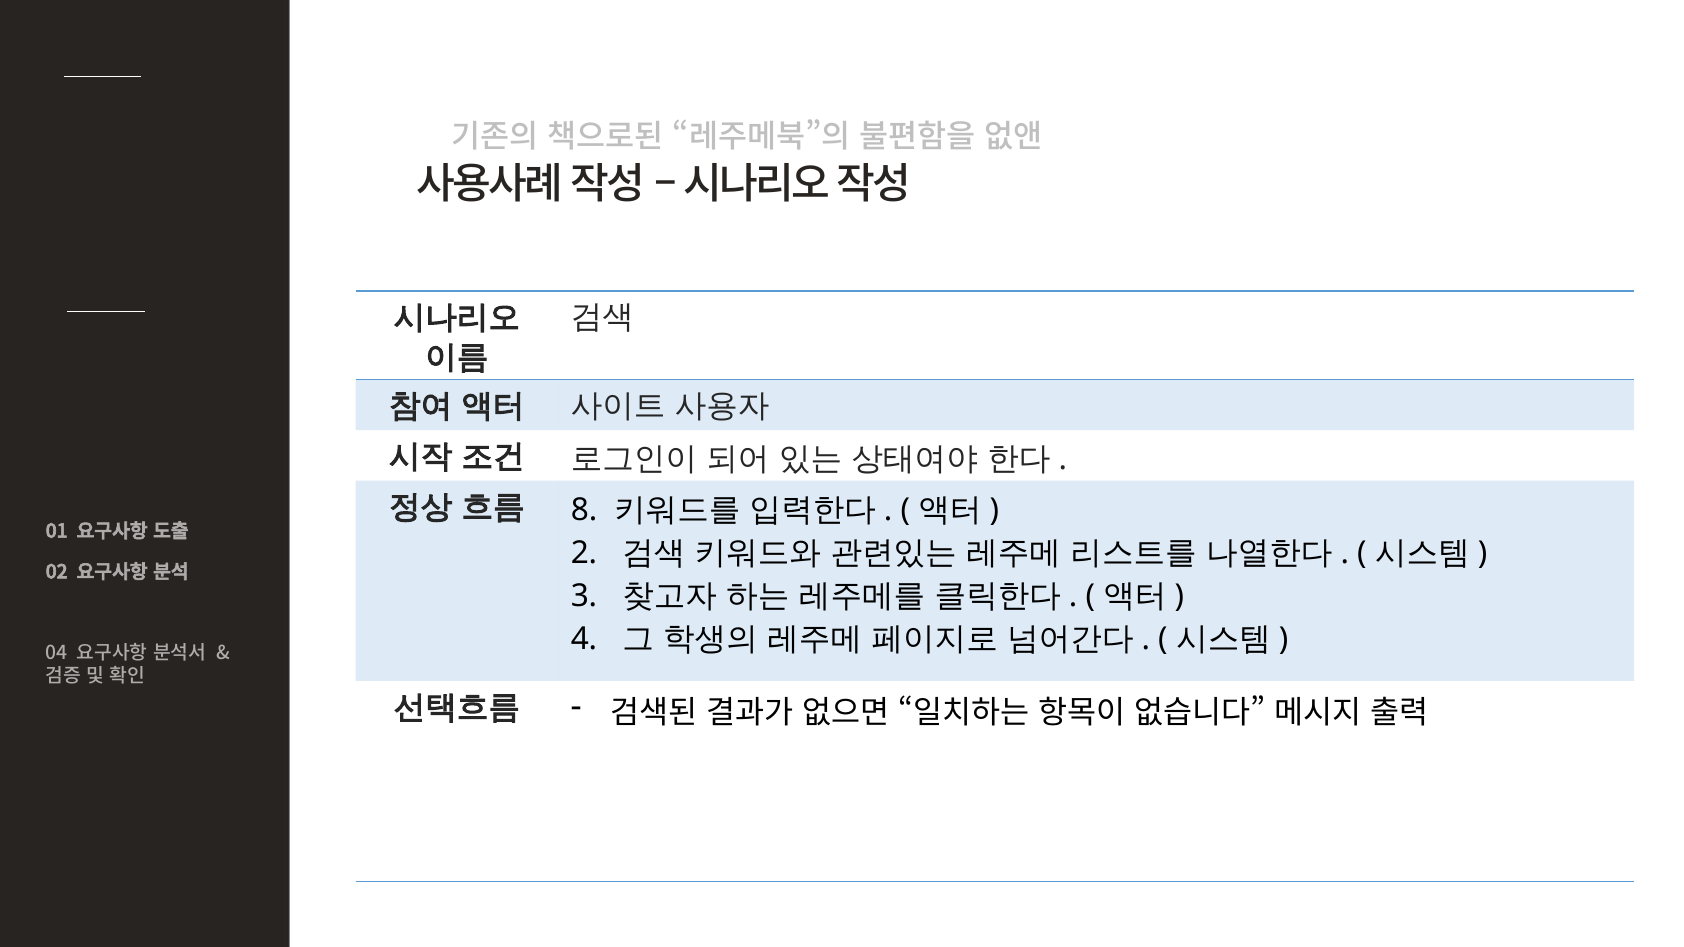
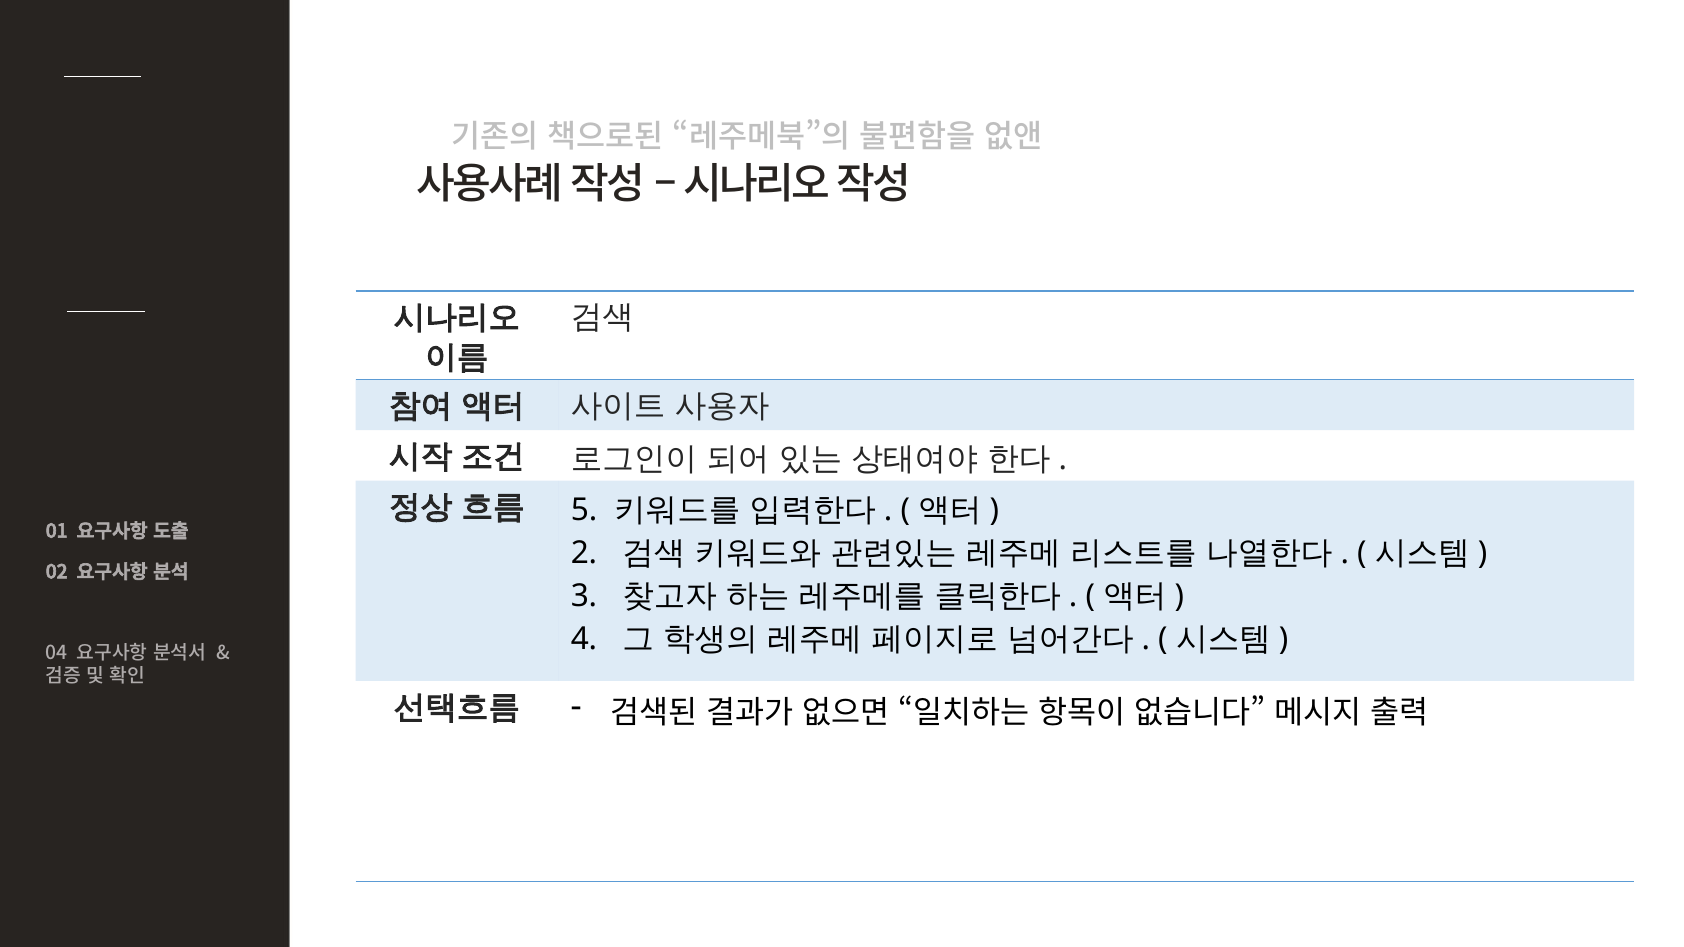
8: 8 -> 5
